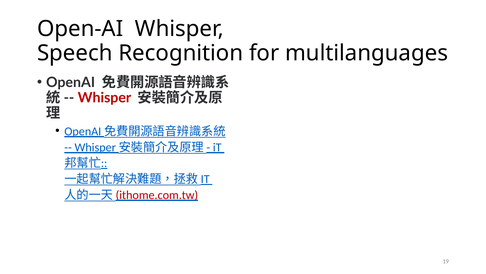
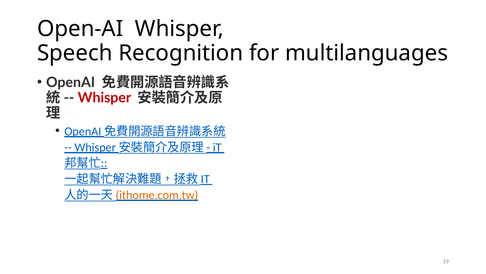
ithome.com.tw colour: red -> orange
